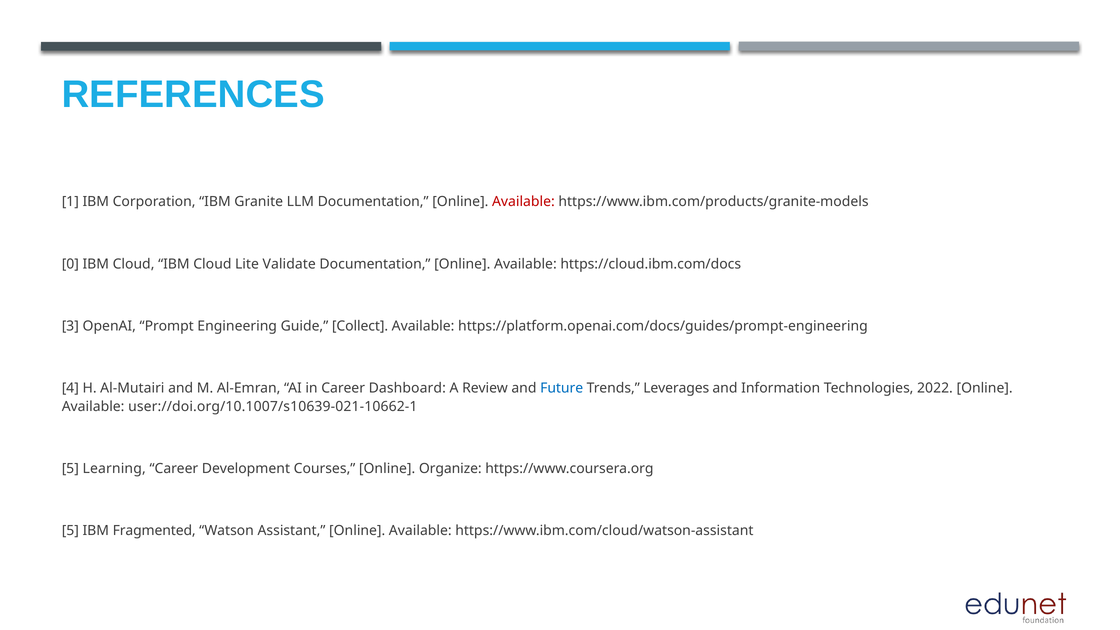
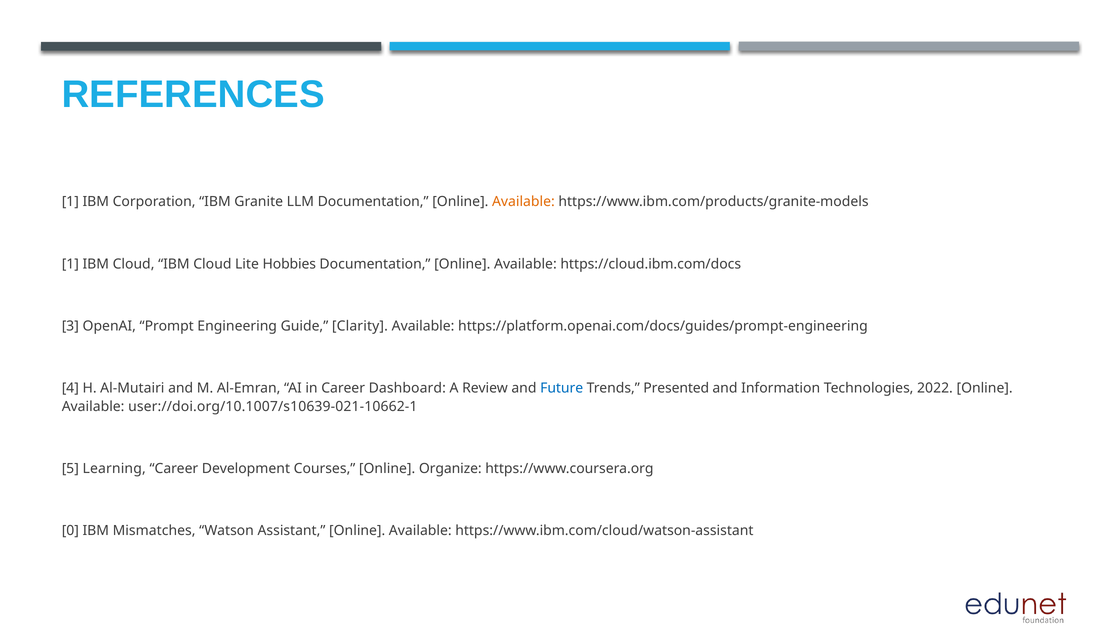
Available at (523, 202) colour: red -> orange
0 at (70, 264): 0 -> 1
Validate: Validate -> Hobbies
Collect: Collect -> Clarity
Leverages: Leverages -> Presented
5 at (70, 531): 5 -> 0
Fragmented: Fragmented -> Mismatches
